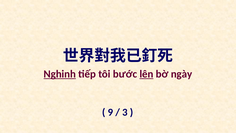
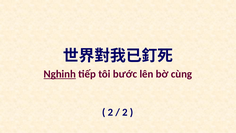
lên underline: present -> none
ngày: ngày -> cùng
9 at (110, 112): 9 -> 2
3 at (125, 112): 3 -> 2
